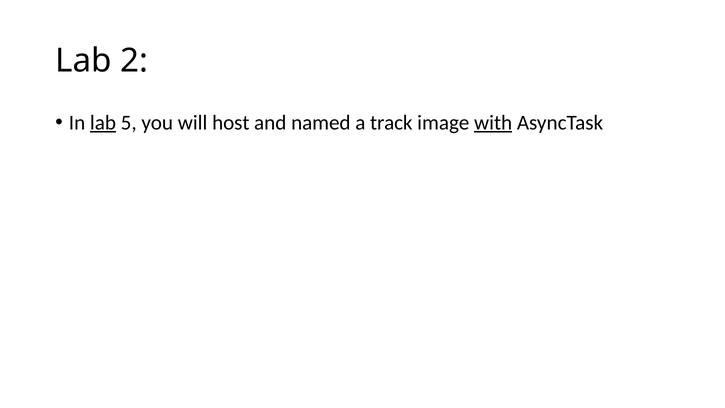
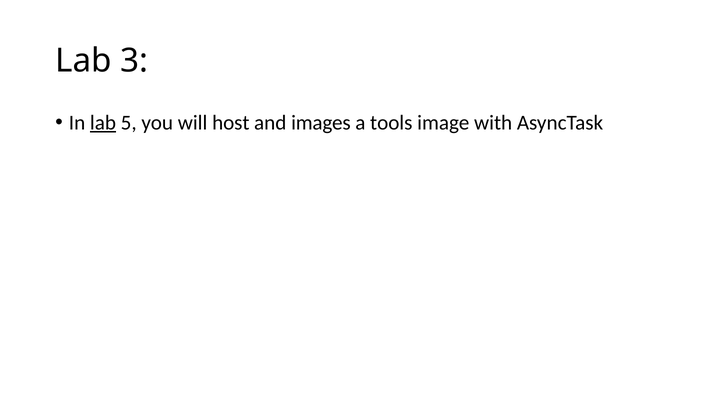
2: 2 -> 3
named: named -> images
track: track -> tools
with underline: present -> none
